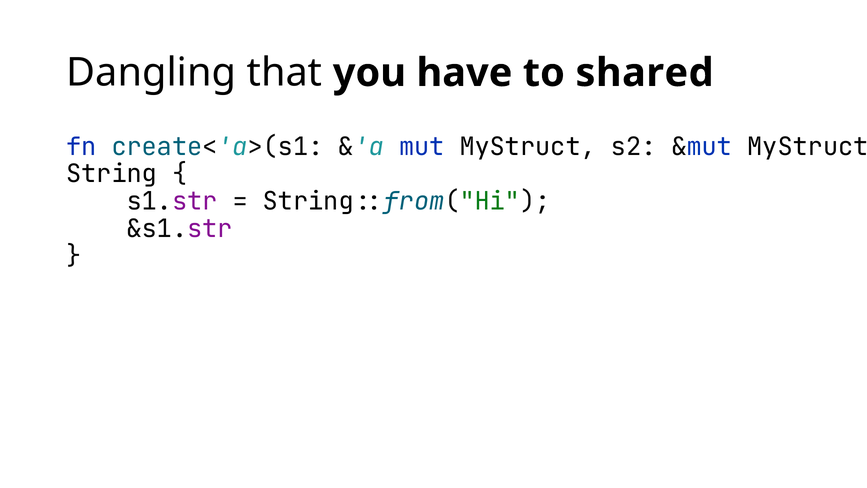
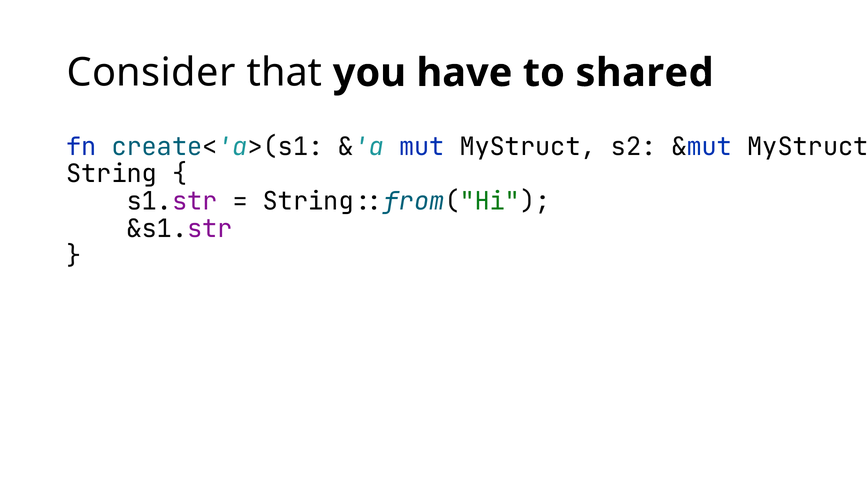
Dangling: Dangling -> Consider
